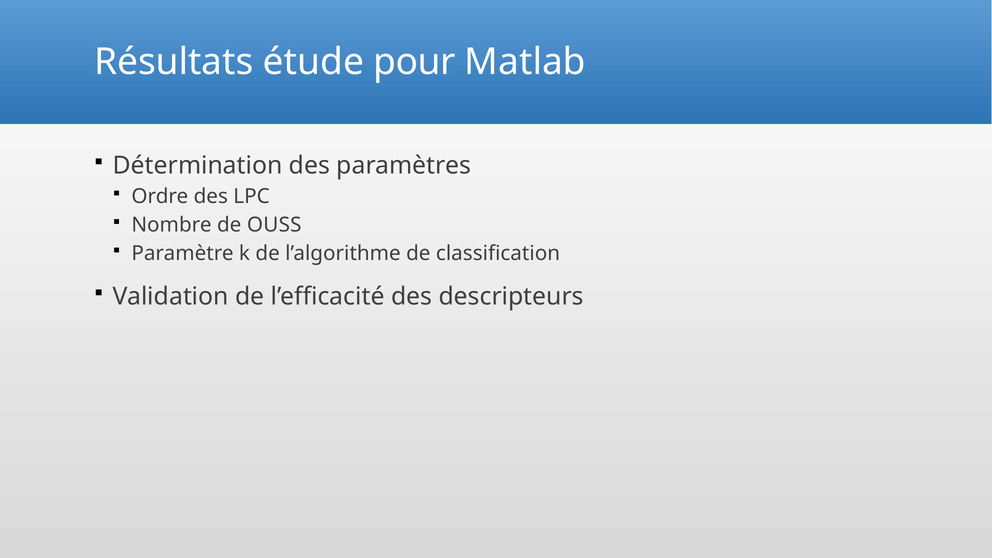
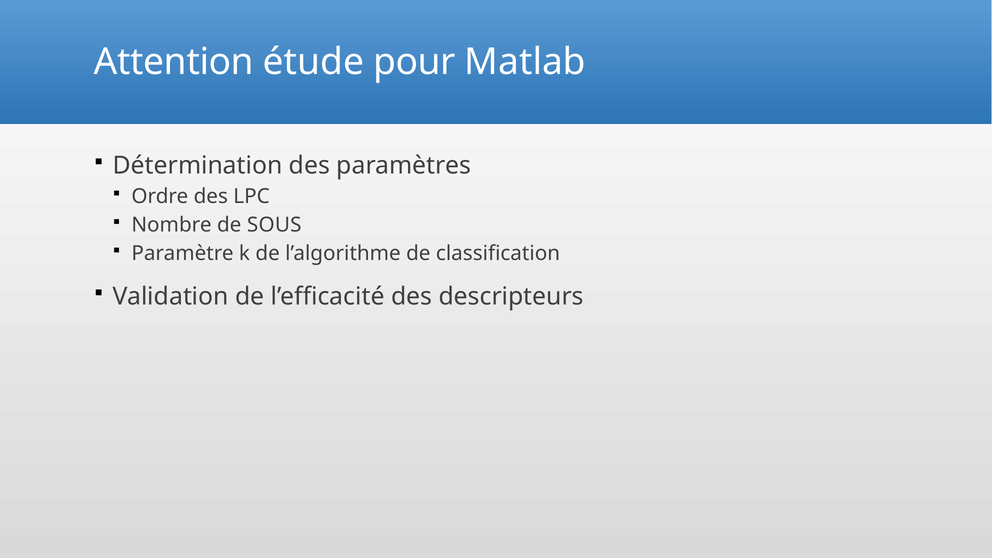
Résultats: Résultats -> Attention
OUSS: OUSS -> SOUS
